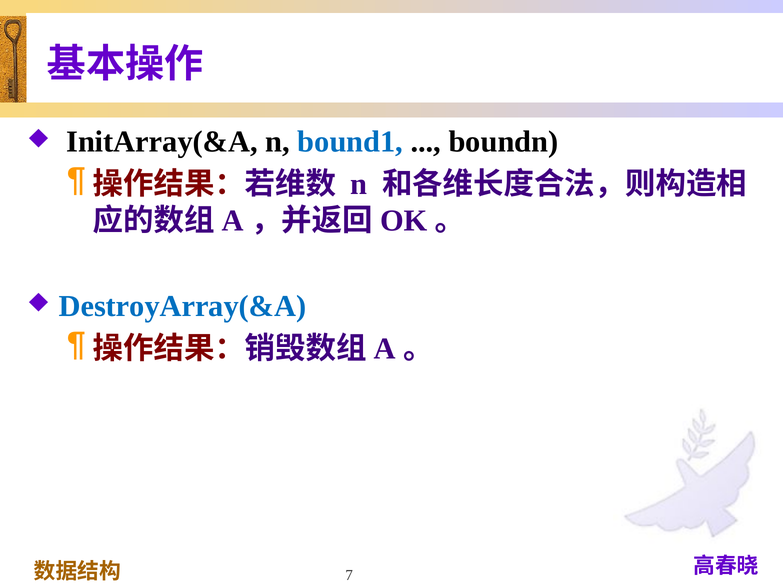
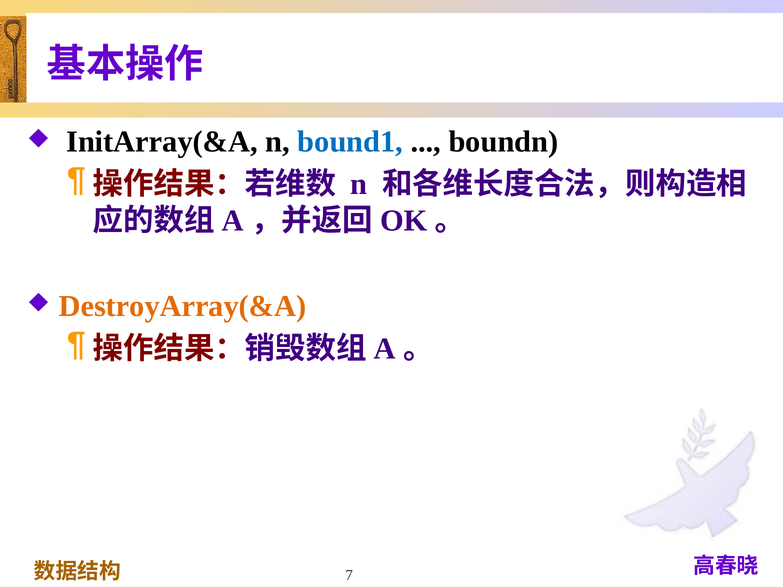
DestroyArray(&A colour: blue -> orange
